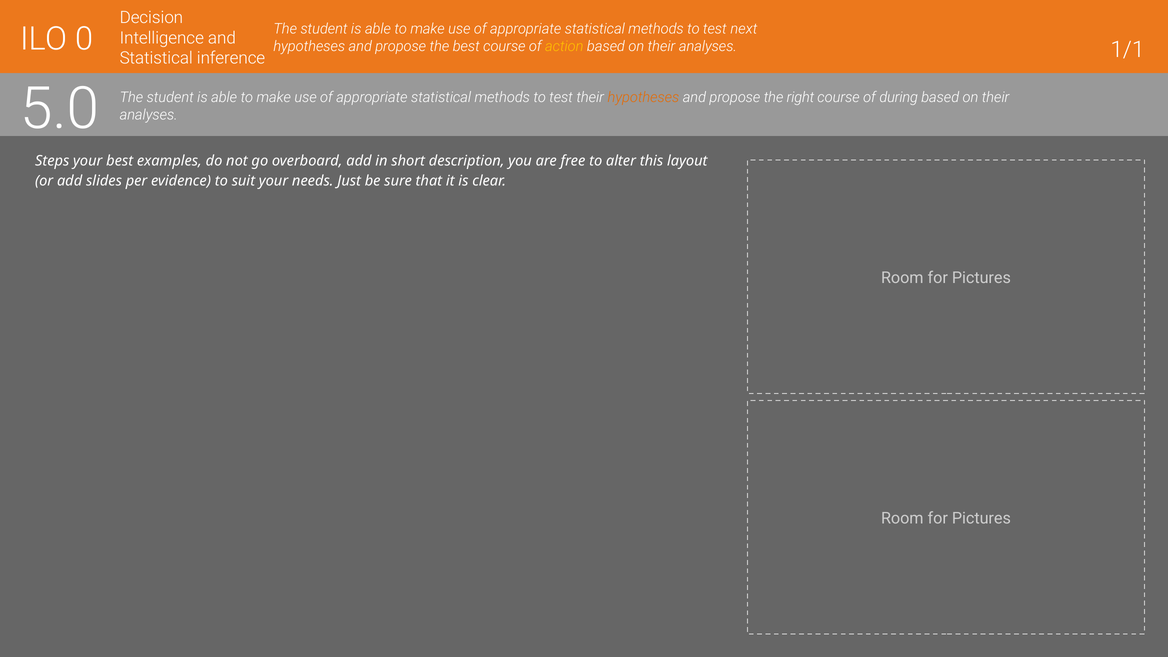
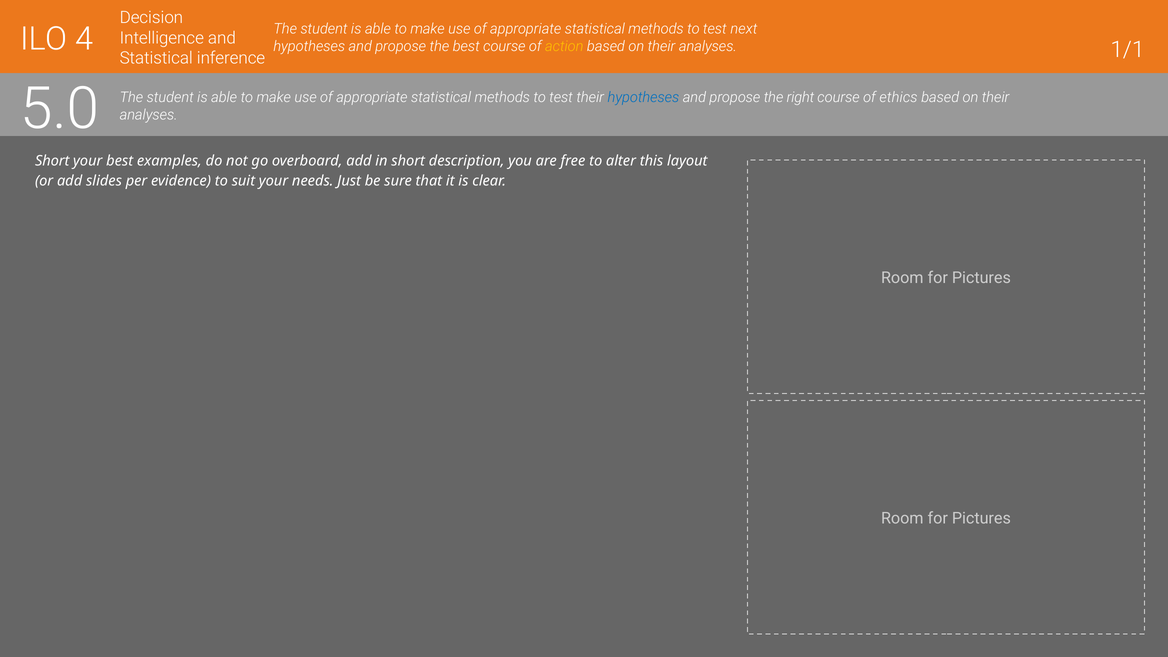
0: 0 -> 4
hypotheses at (643, 97) colour: orange -> blue
during: during -> ethics
Steps at (52, 161): Steps -> Short
